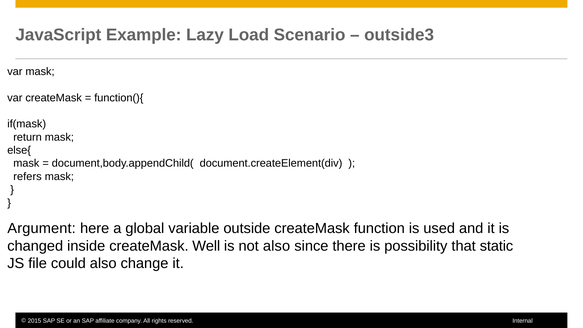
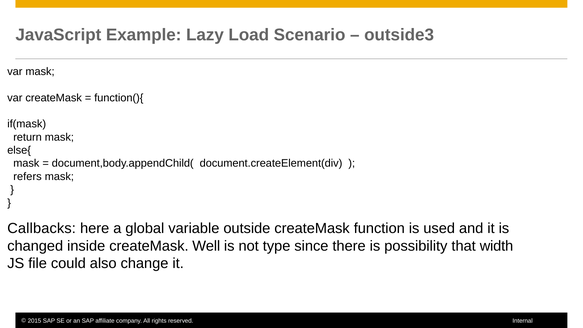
Argument: Argument -> Callbacks
not also: also -> type
static: static -> width
